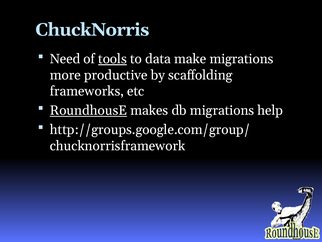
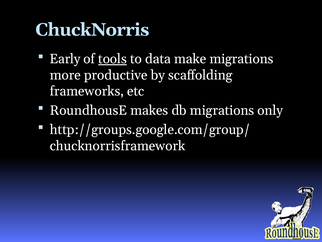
Need: Need -> Early
RoundhousE underline: present -> none
help: help -> only
